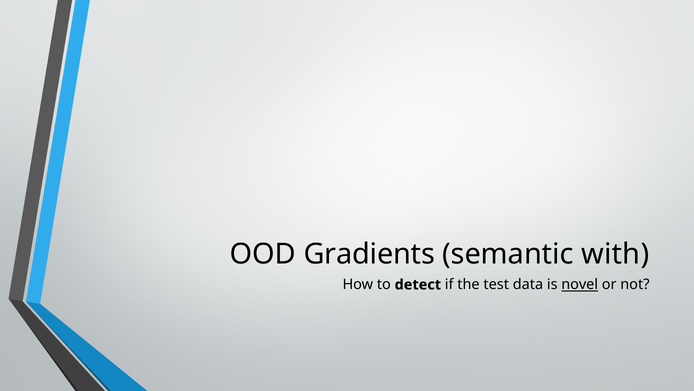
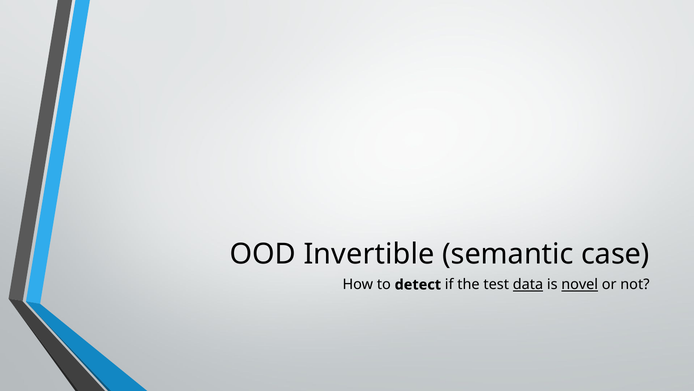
Gradients: Gradients -> Invertible
with: with -> case
data underline: none -> present
